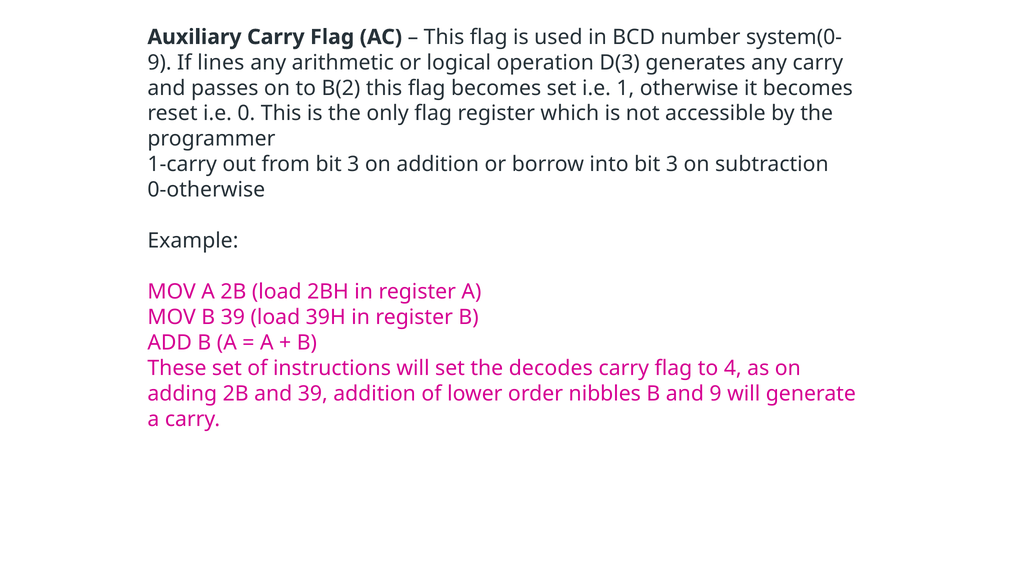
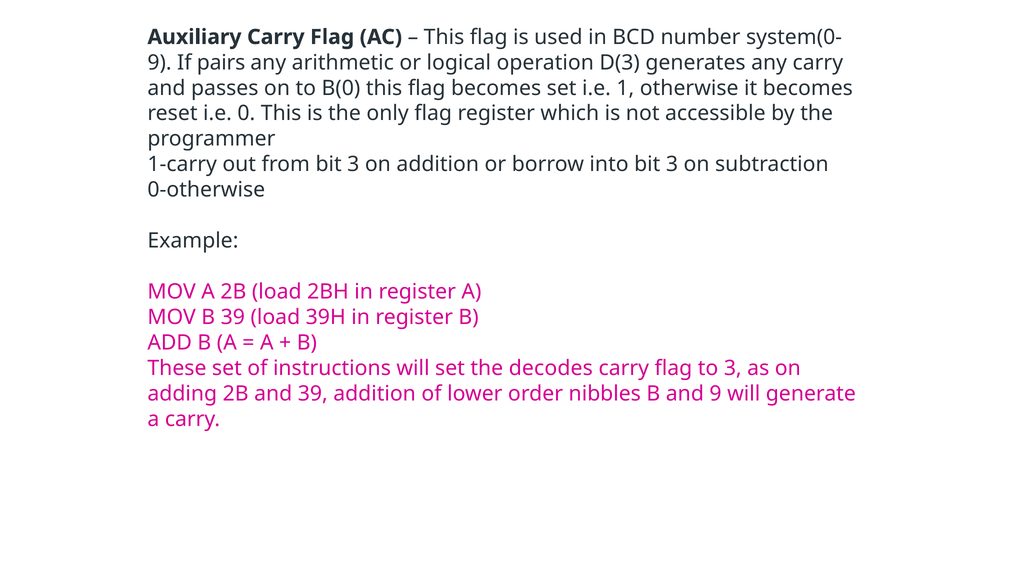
lines: lines -> pairs
B(2: B(2 -> B(0
to 4: 4 -> 3
